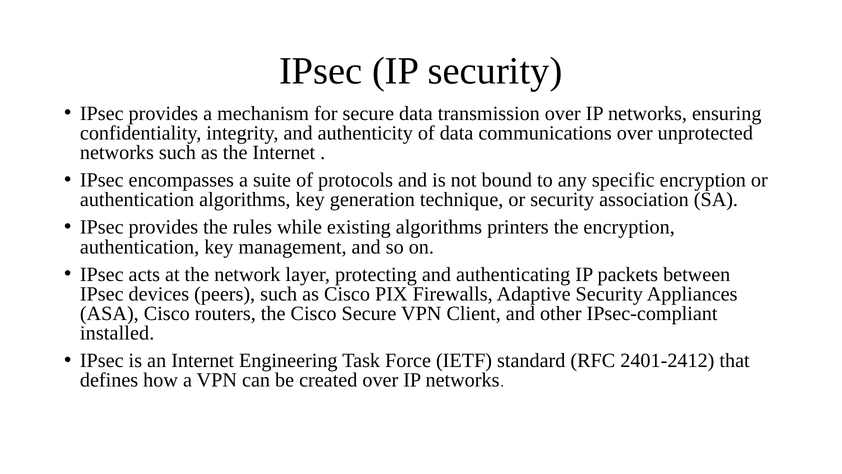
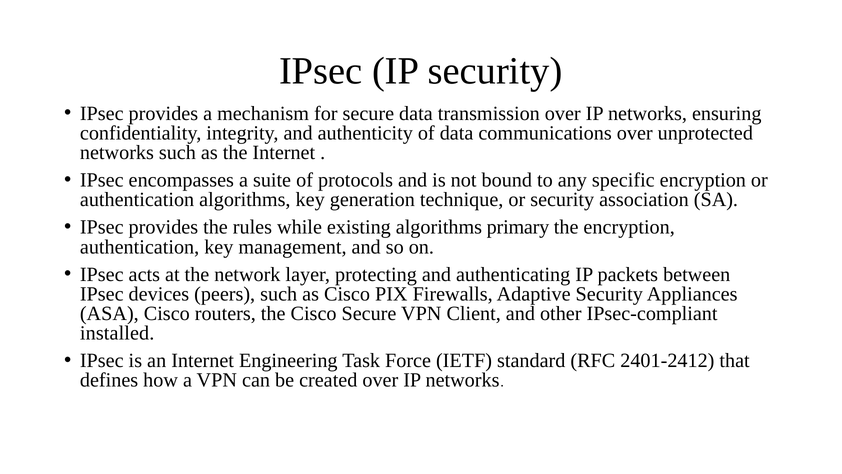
printers: printers -> primary
